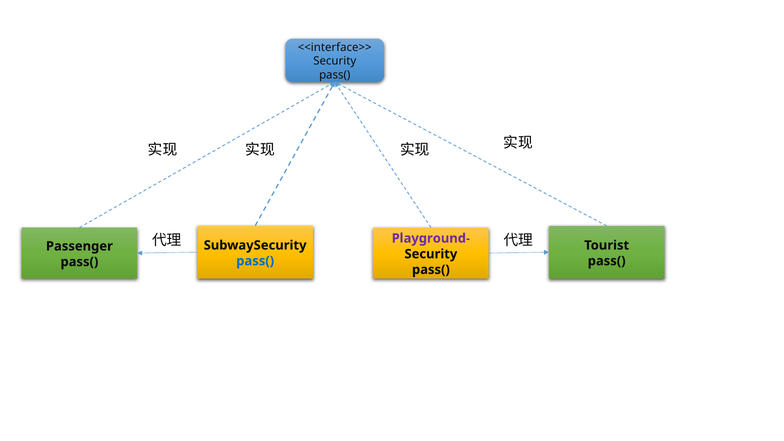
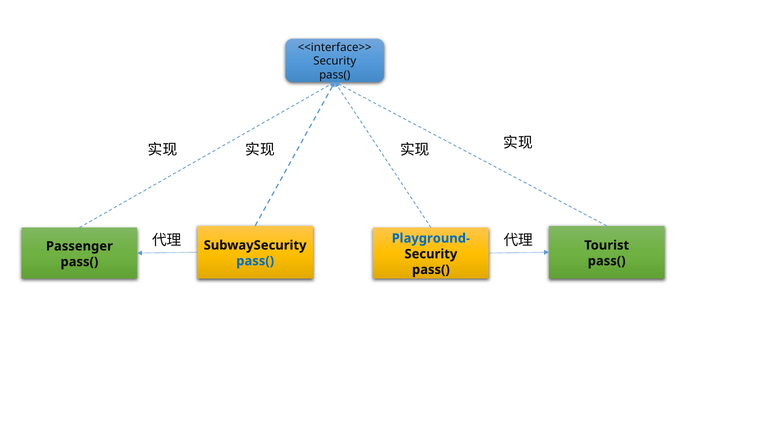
Playground- colour: purple -> blue
